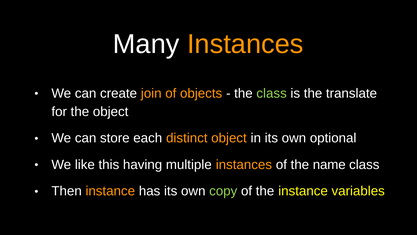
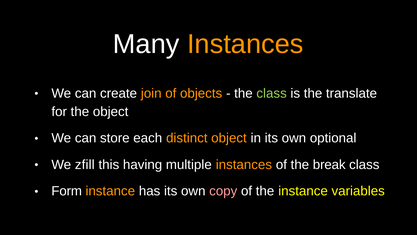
like: like -> zfill
name: name -> break
Then: Then -> Form
copy colour: light green -> pink
